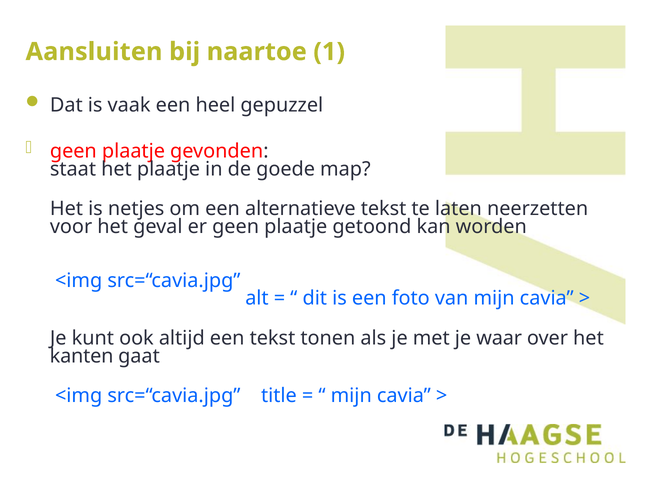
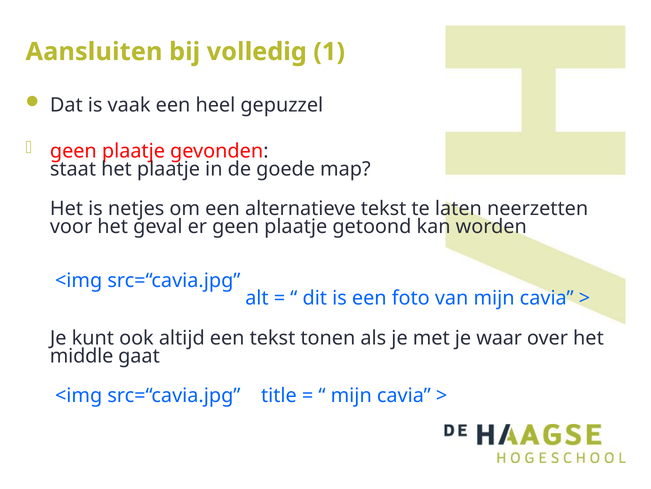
naartoe: naartoe -> volledig
kanten: kanten -> middle
